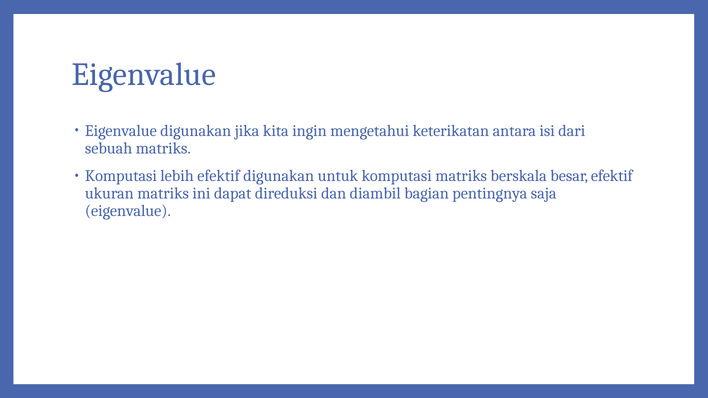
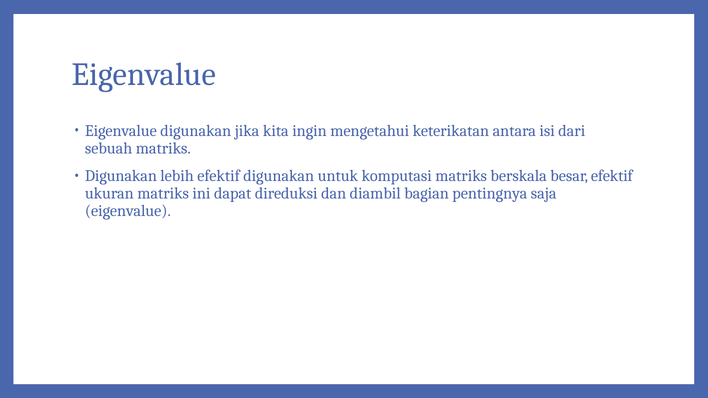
Komputasi at (121, 176): Komputasi -> Digunakan
